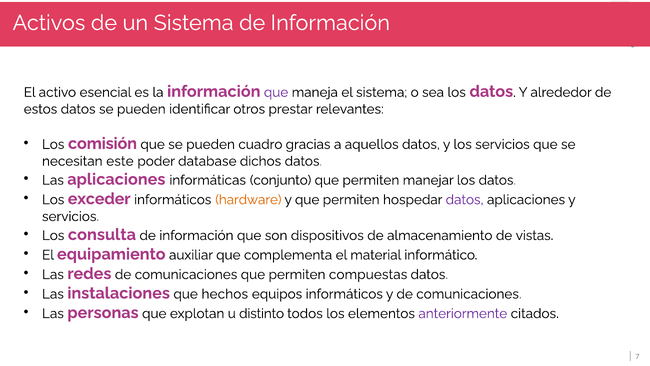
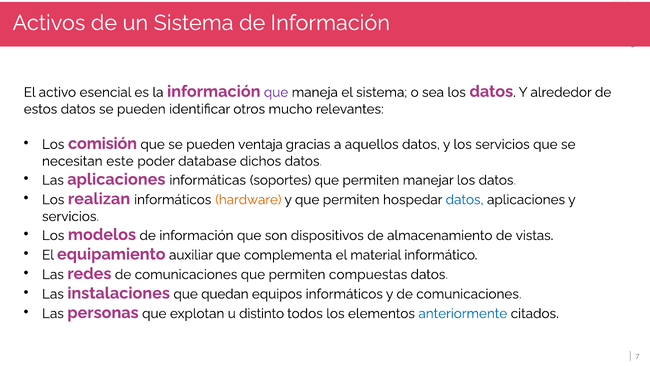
prestar: prestar -> mucho
cuadro: cuadro -> ventaja
conjunto: conjunto -> soportes
exceder: exceder -> realizan
datos at (465, 200) colour: purple -> blue
consulta: consulta -> modelos
hechos: hechos -> quedan
anteriormente colour: purple -> blue
